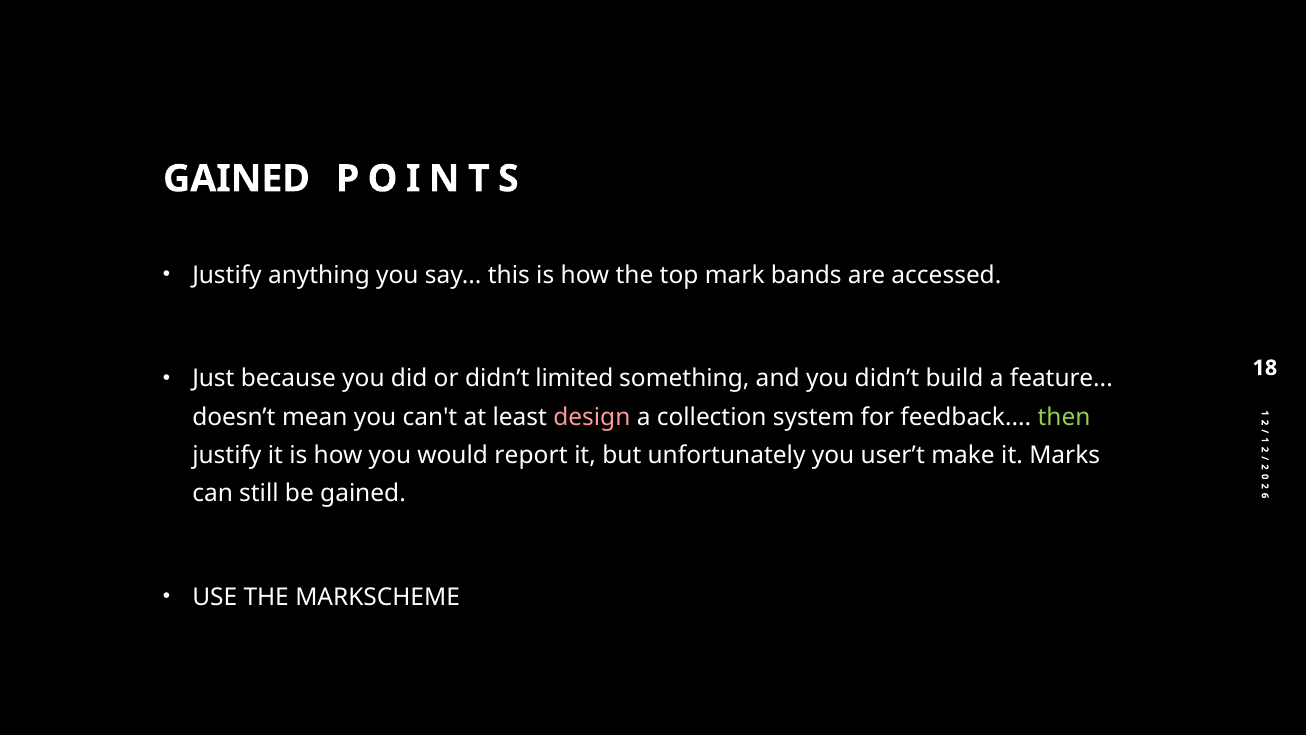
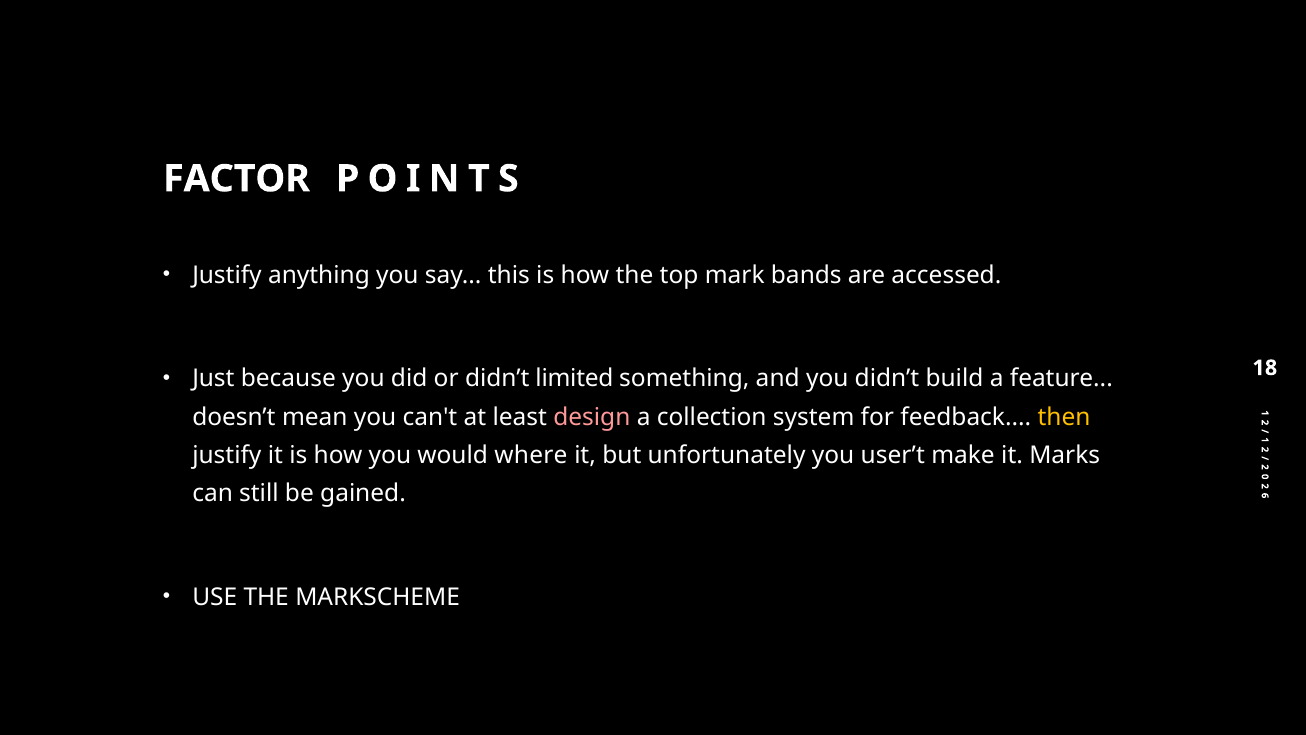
GAINED at (236, 179): GAINED -> FACTOR
then colour: light green -> yellow
report: report -> where
